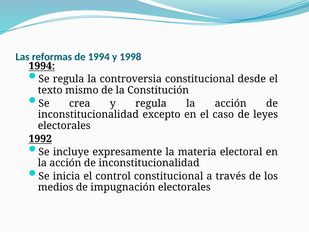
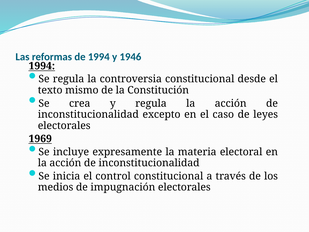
1998: 1998 -> 1946
1992: 1992 -> 1969
